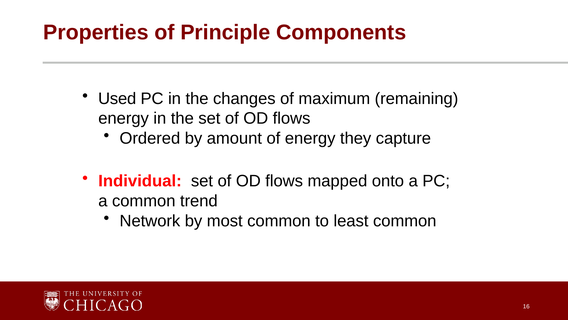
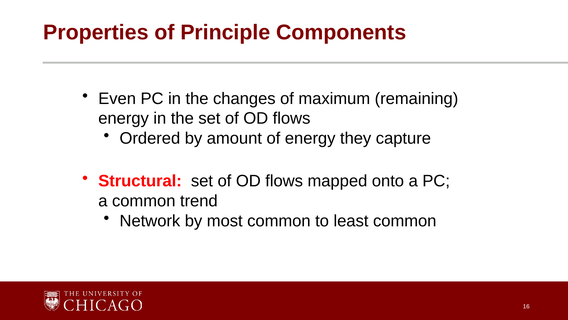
Used: Used -> Even
Individual: Individual -> Structural
